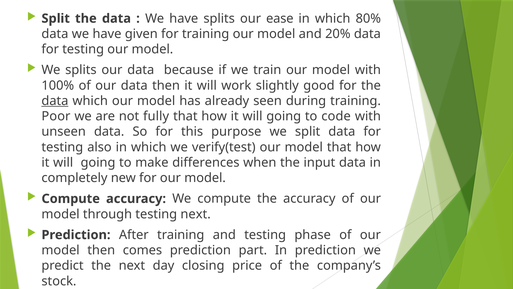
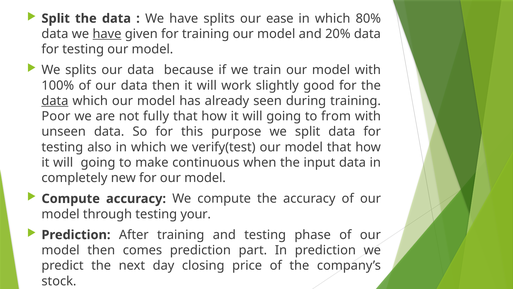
have at (107, 34) underline: none -> present
code: code -> from
differences: differences -> continuous
testing next: next -> your
